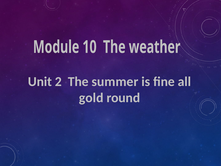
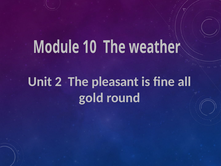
summer: summer -> pleasant
